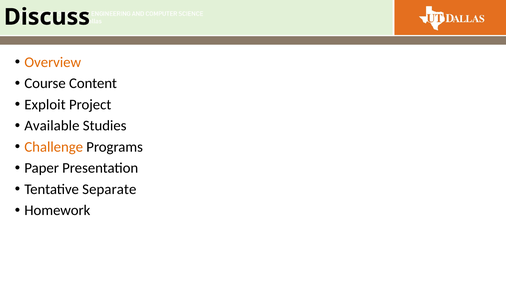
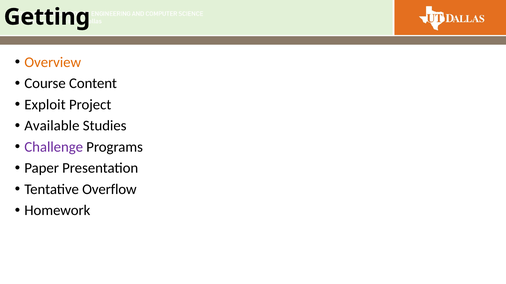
Discuss: Discuss -> Getting
Challenge colour: orange -> purple
Separate: Separate -> Overflow
